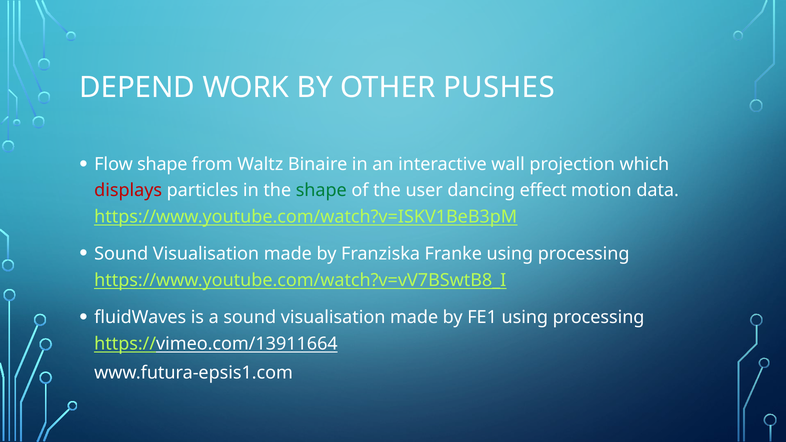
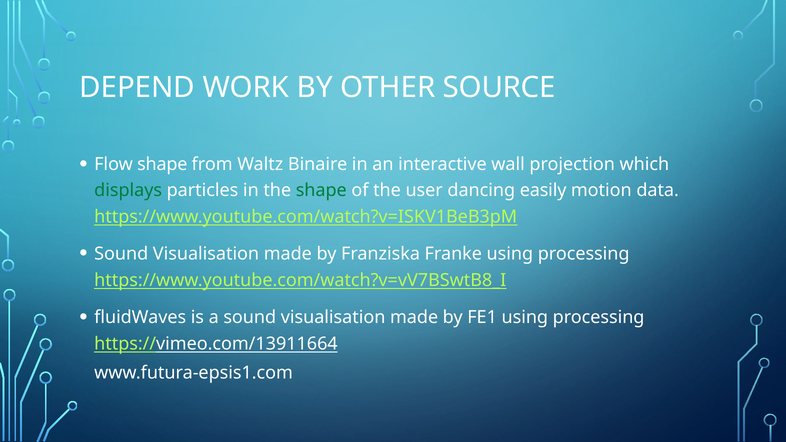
PUSHES: PUSHES -> SOURCE
displays colour: red -> green
effect: effect -> easily
